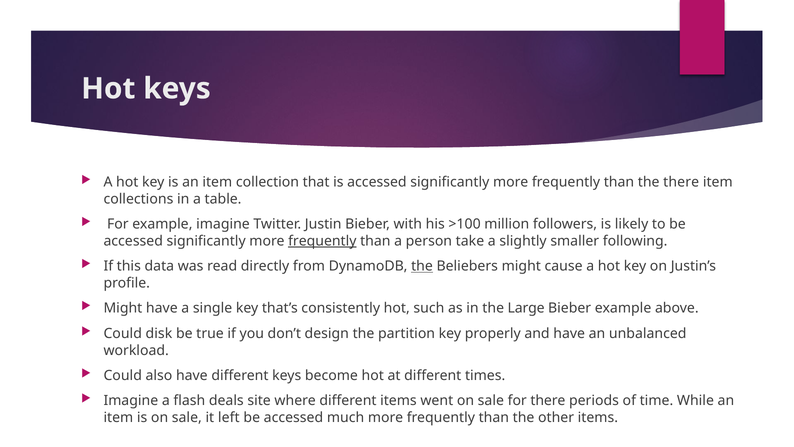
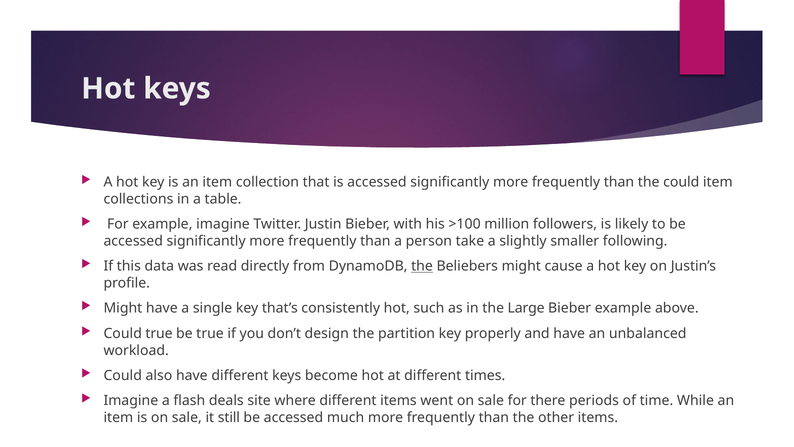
the there: there -> could
frequently at (322, 241) underline: present -> none
Could disk: disk -> true
left: left -> still
